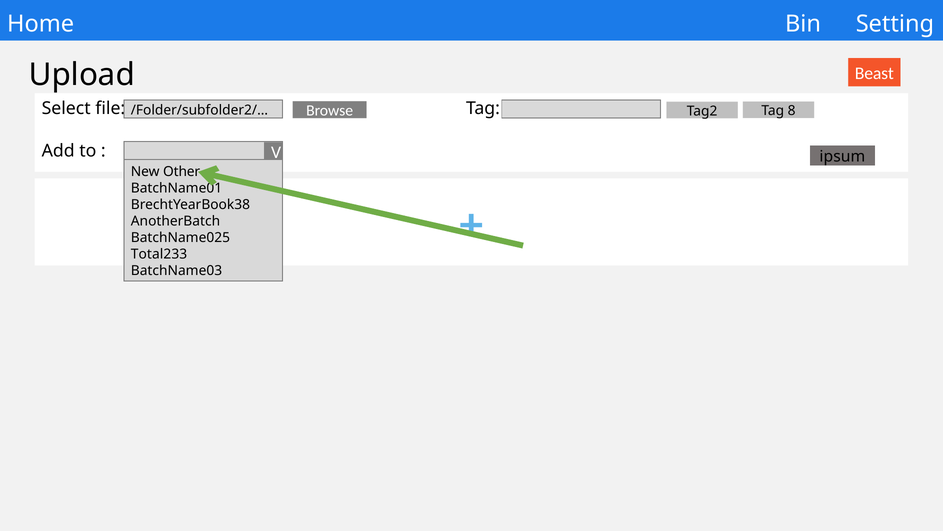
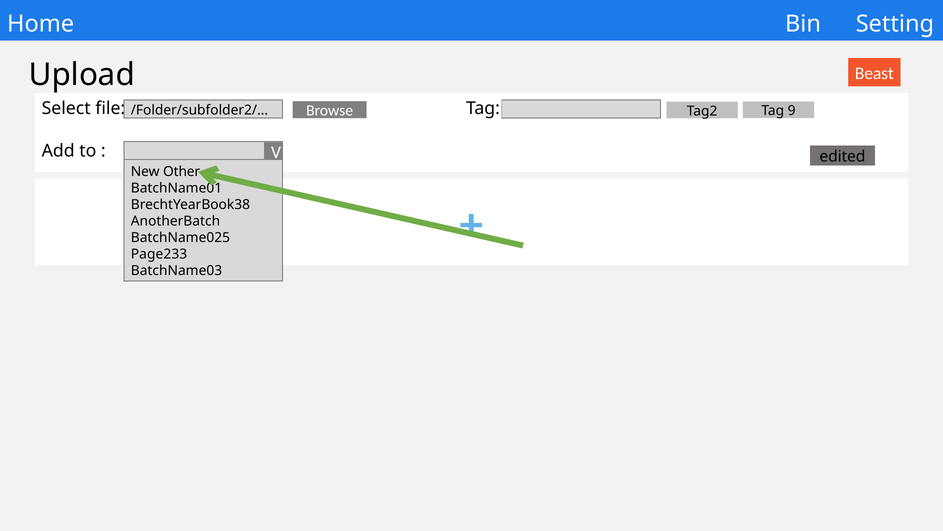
8: 8 -> 9
ipsum: ipsum -> edited
Total233: Total233 -> Page233
